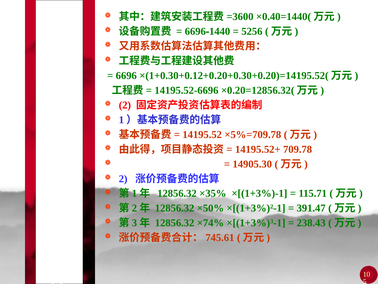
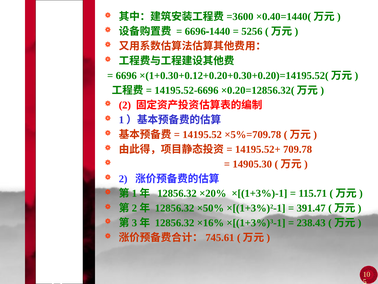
×35%: ×35% -> ×20%
×74%: ×74% -> ×16%
